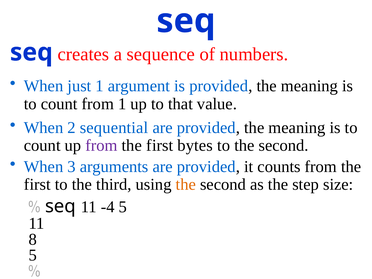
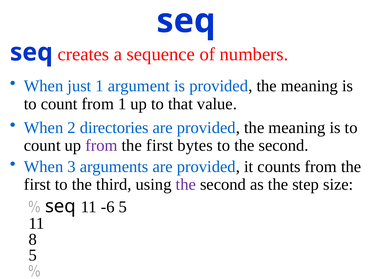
sequential: sequential -> directories
the at (186, 185) colour: orange -> purple
-4: -4 -> -6
